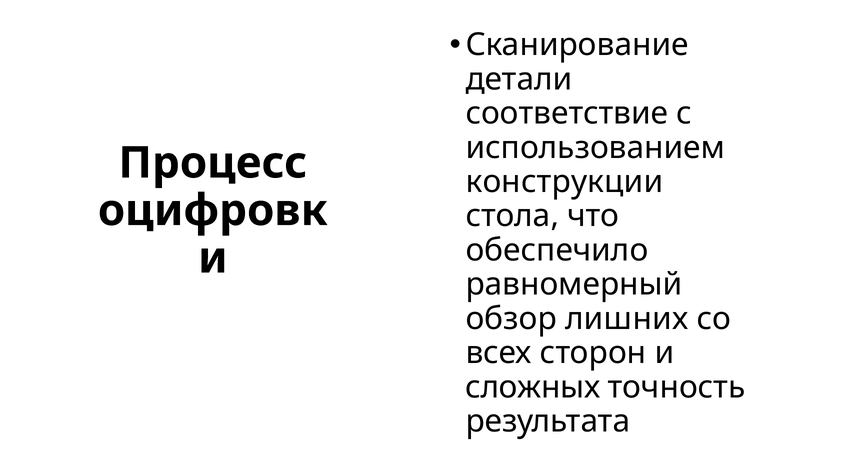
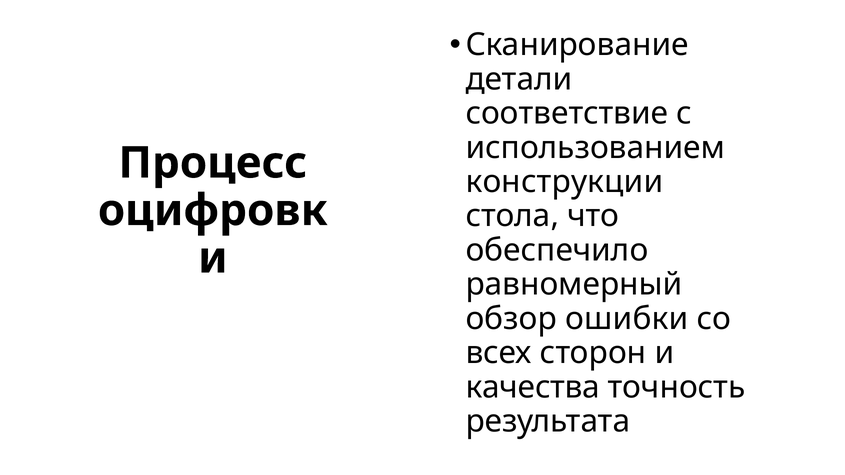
лишних: лишних -> ошибки
сложных: сложных -> качества
